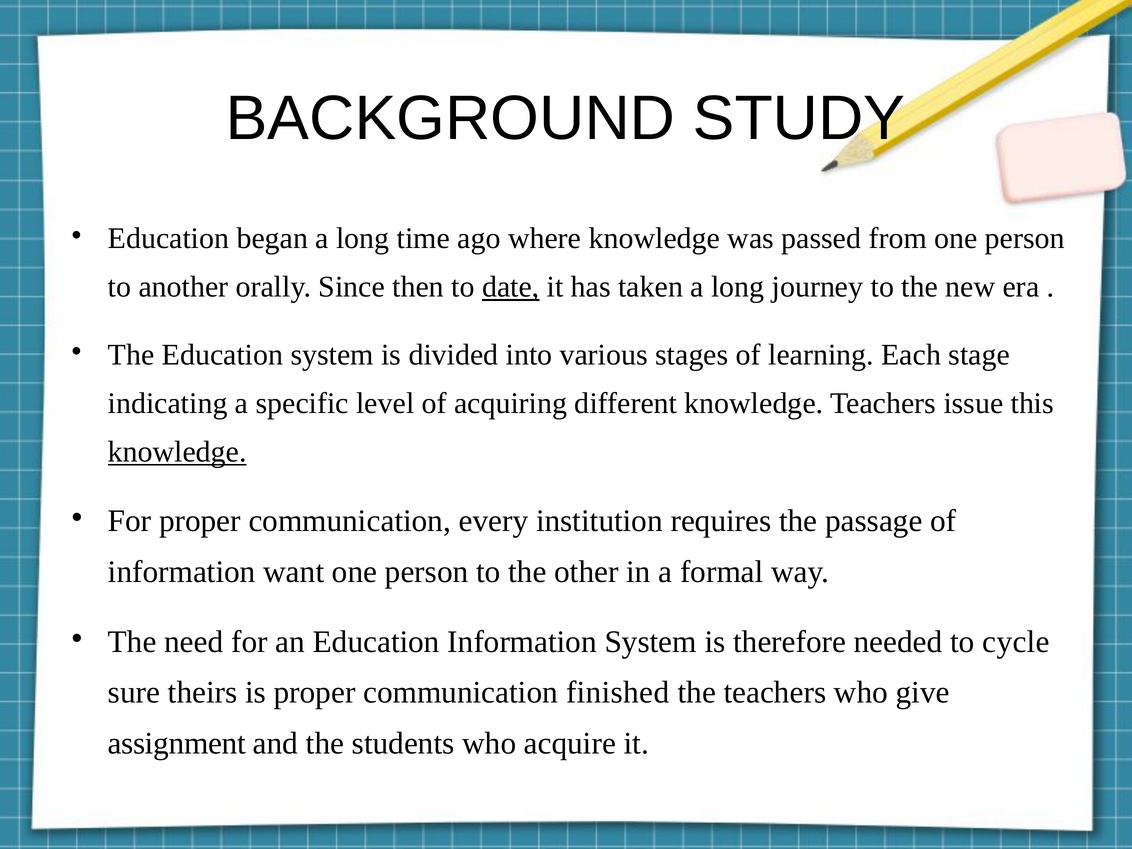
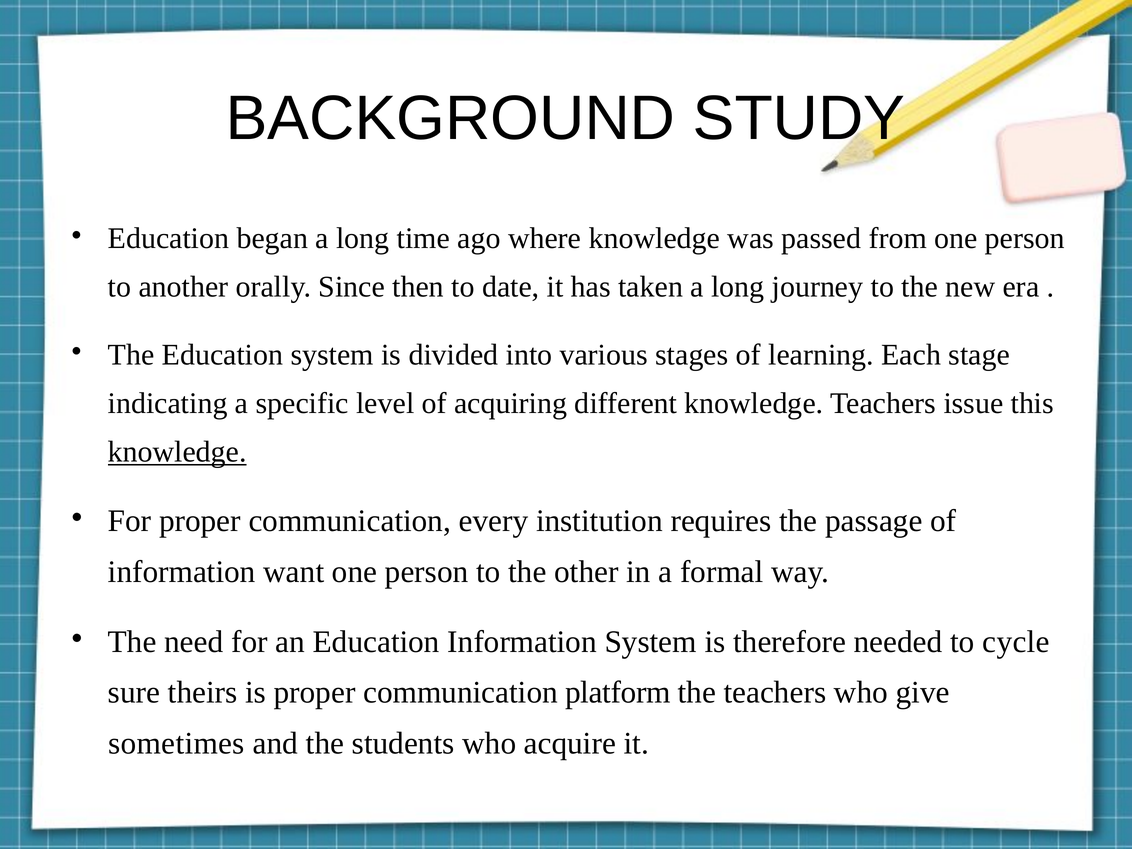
date underline: present -> none
finished: finished -> platform
assignment: assignment -> sometimes
